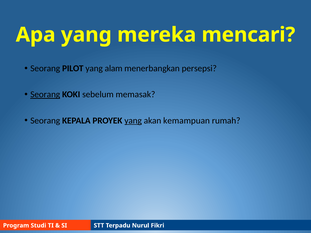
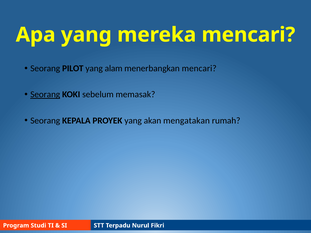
menerbangkan persepsi: persepsi -> mencari
yang at (133, 121) underline: present -> none
kemampuan: kemampuan -> mengatakan
